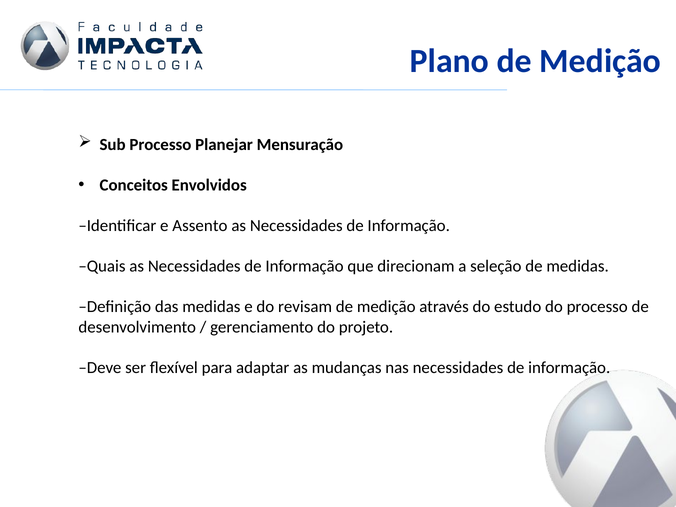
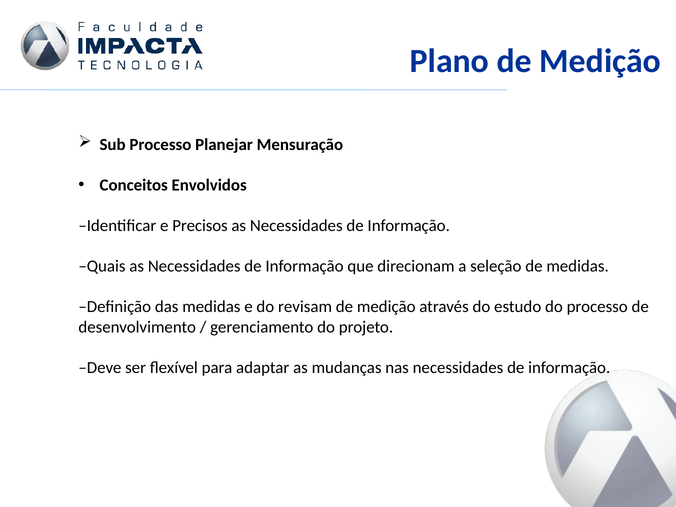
Assento: Assento -> Precisos
